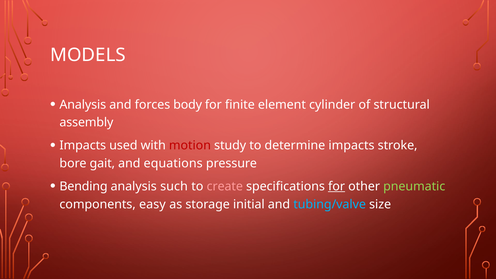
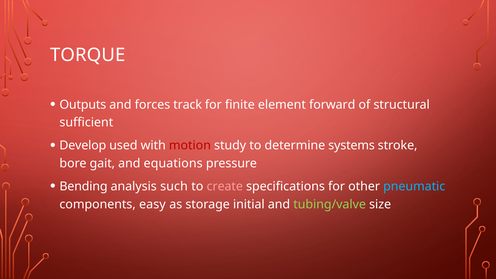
MODELS: MODELS -> TORQUE
Analysis at (83, 105): Analysis -> Outputs
body: body -> track
cylinder: cylinder -> forward
assembly: assembly -> sufficient
Impacts at (83, 146): Impacts -> Develop
determine impacts: impacts -> systems
for at (337, 186) underline: present -> none
pneumatic colour: light green -> light blue
tubing/valve colour: light blue -> light green
